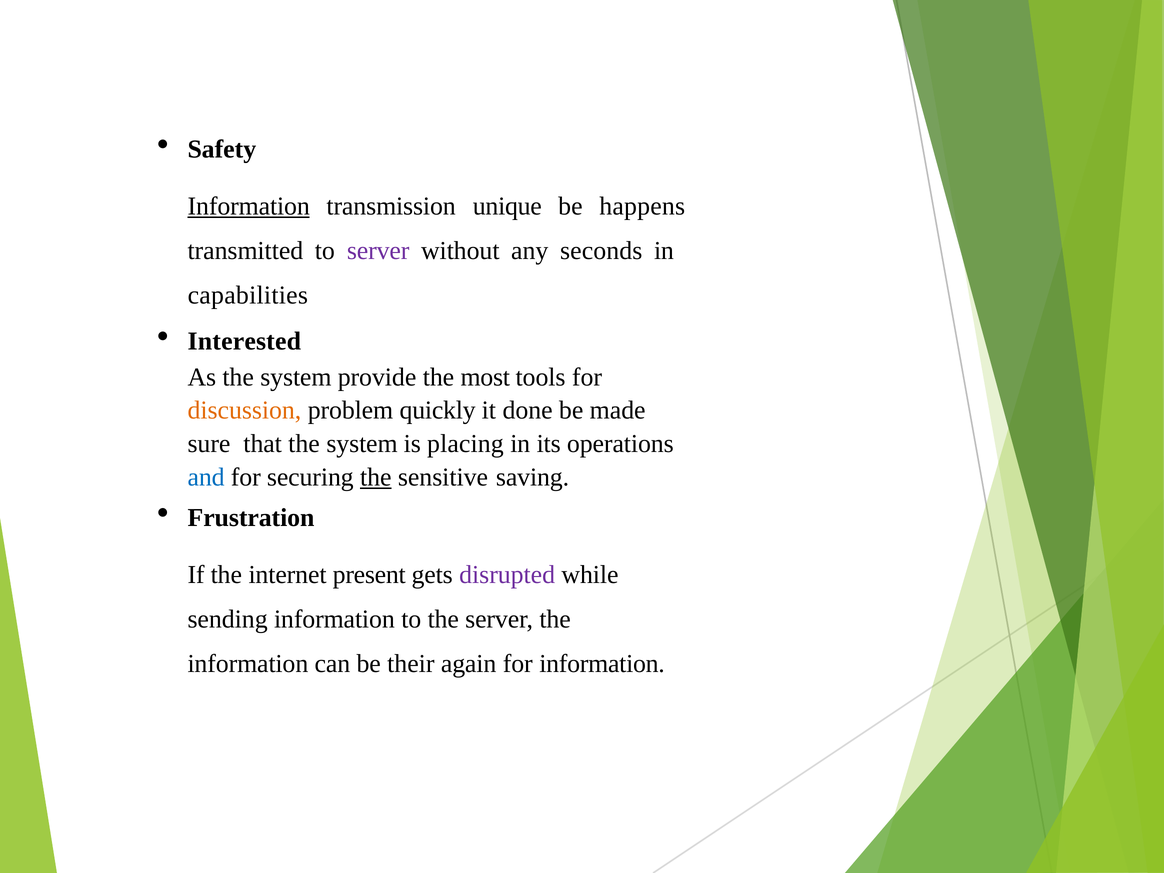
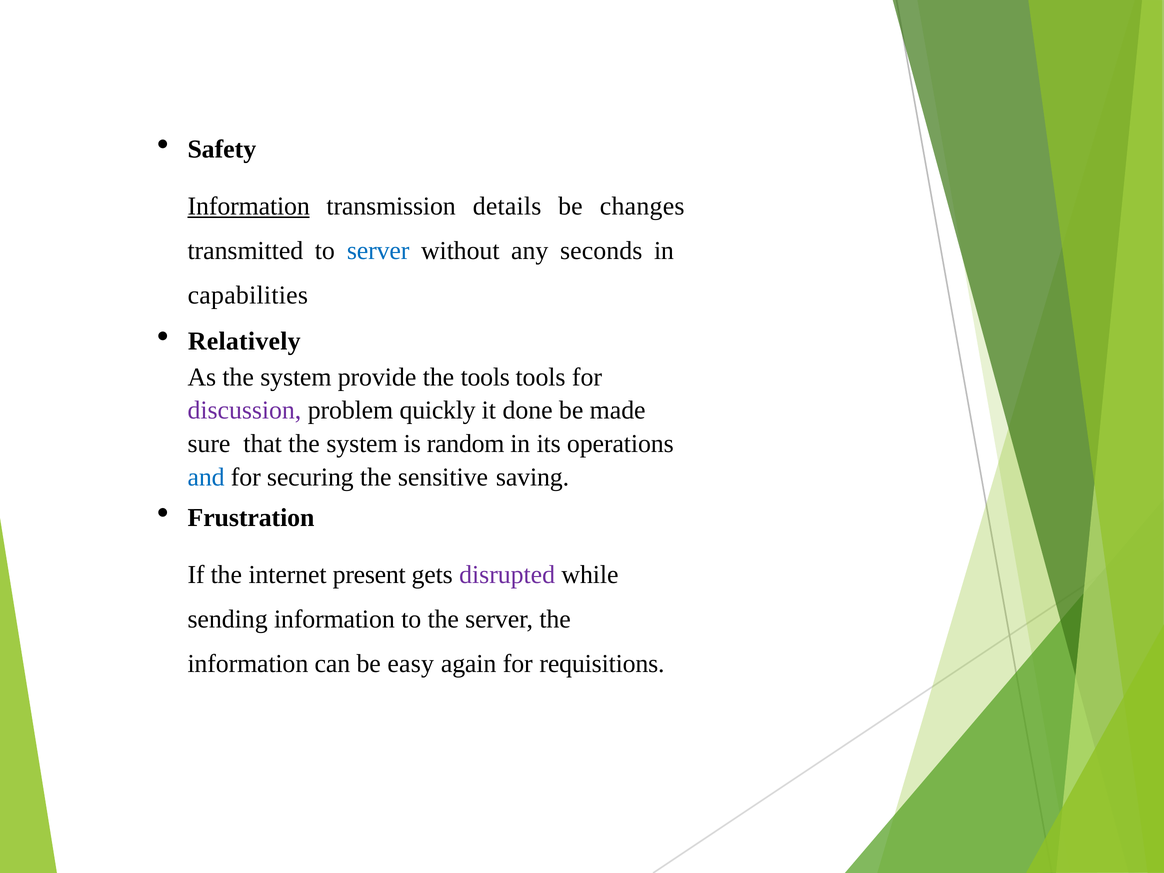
unique: unique -> details
happens: happens -> changes
server at (378, 251) colour: purple -> blue
Interested: Interested -> Relatively
the most: most -> tools
discussion colour: orange -> purple
placing: placing -> random
the at (376, 477) underline: present -> none
their: their -> easy
for information: information -> requisitions
